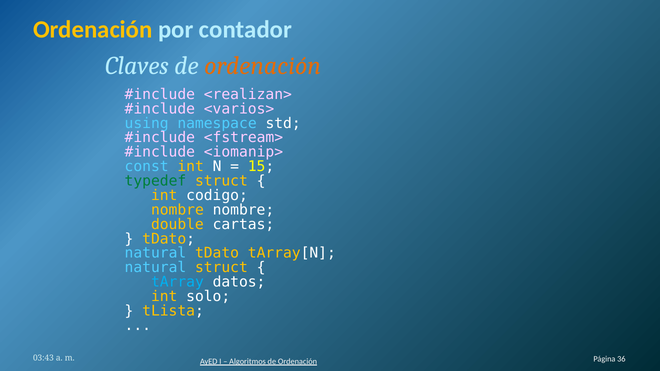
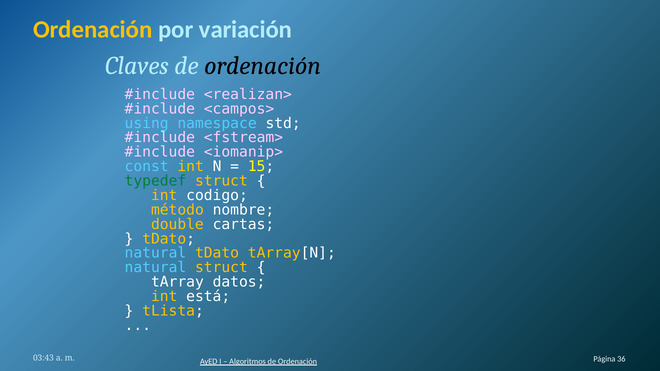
contador: contador -> variación
ordenación at (263, 66) colour: orange -> black
<varios>: <varios> -> <campos>
nombre at (177, 210): nombre -> método
tArray colour: light blue -> white
solo: solo -> está
